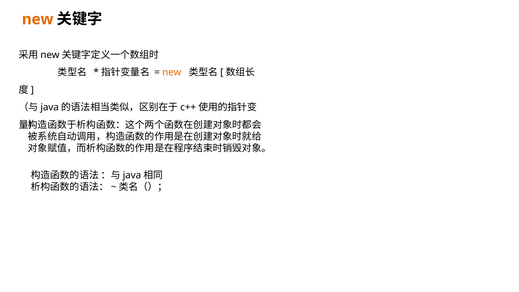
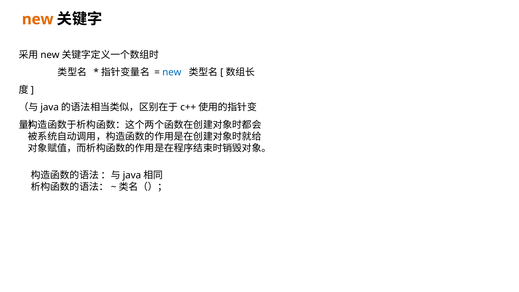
new at (172, 72) colour: orange -> blue
